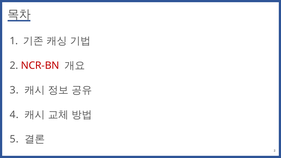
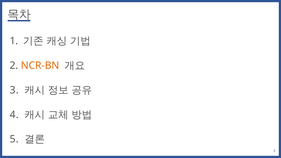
NCR-BN colour: red -> orange
